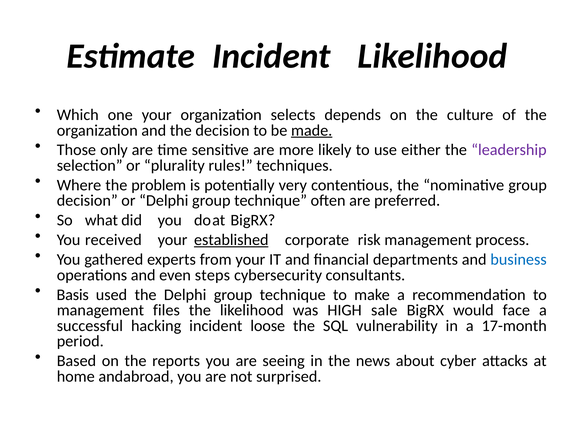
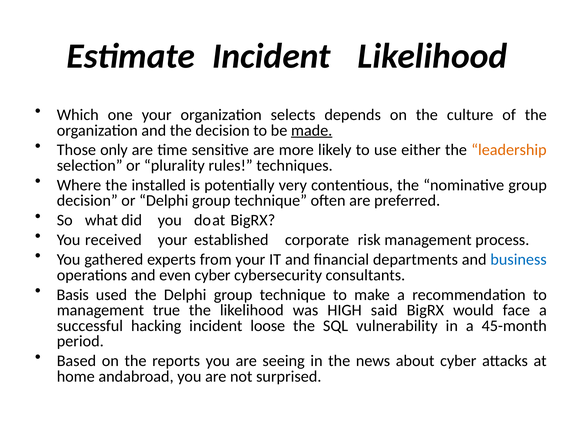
leadership colour: purple -> orange
problem: problem -> installed
established underline: present -> none
even steps: steps -> cyber
files: files -> true
sale: sale -> said
17-month: 17-month -> 45-month
